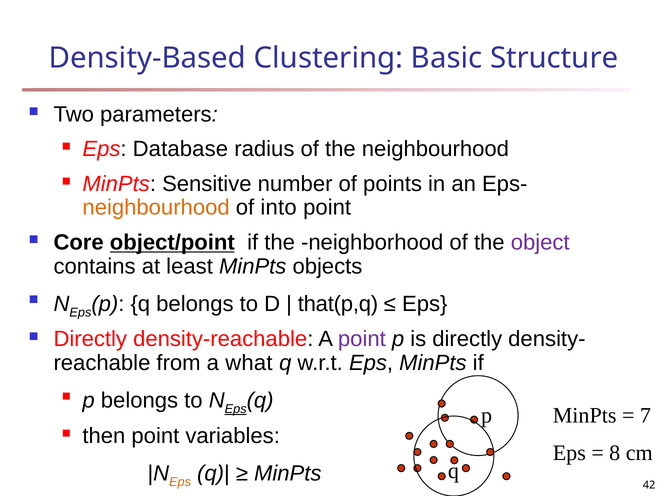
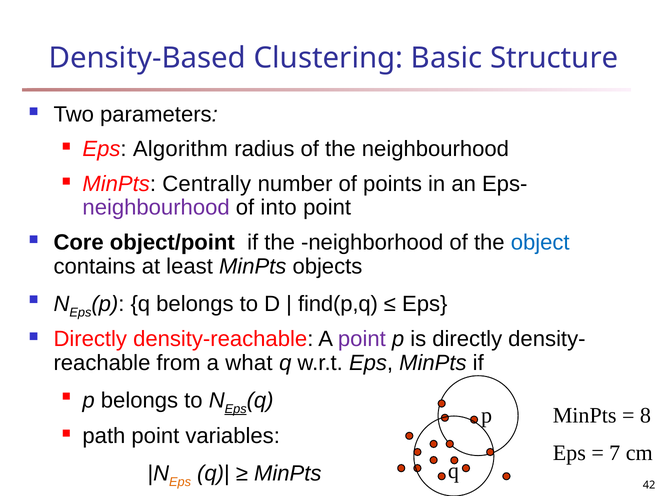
Database: Database -> Algorithm
Sensitive: Sensitive -> Centrally
neighbourhood at (156, 208) colour: orange -> purple
object/point underline: present -> none
object colour: purple -> blue
that(p,q: that(p,q -> find(p,q
7: 7 -> 8
then: then -> path
8: 8 -> 7
